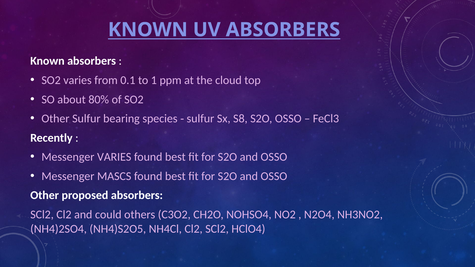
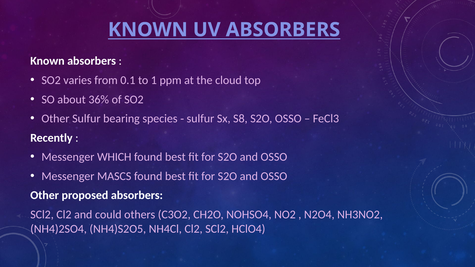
80%: 80% -> 36%
Messenger VARIES: VARIES -> WHICH
